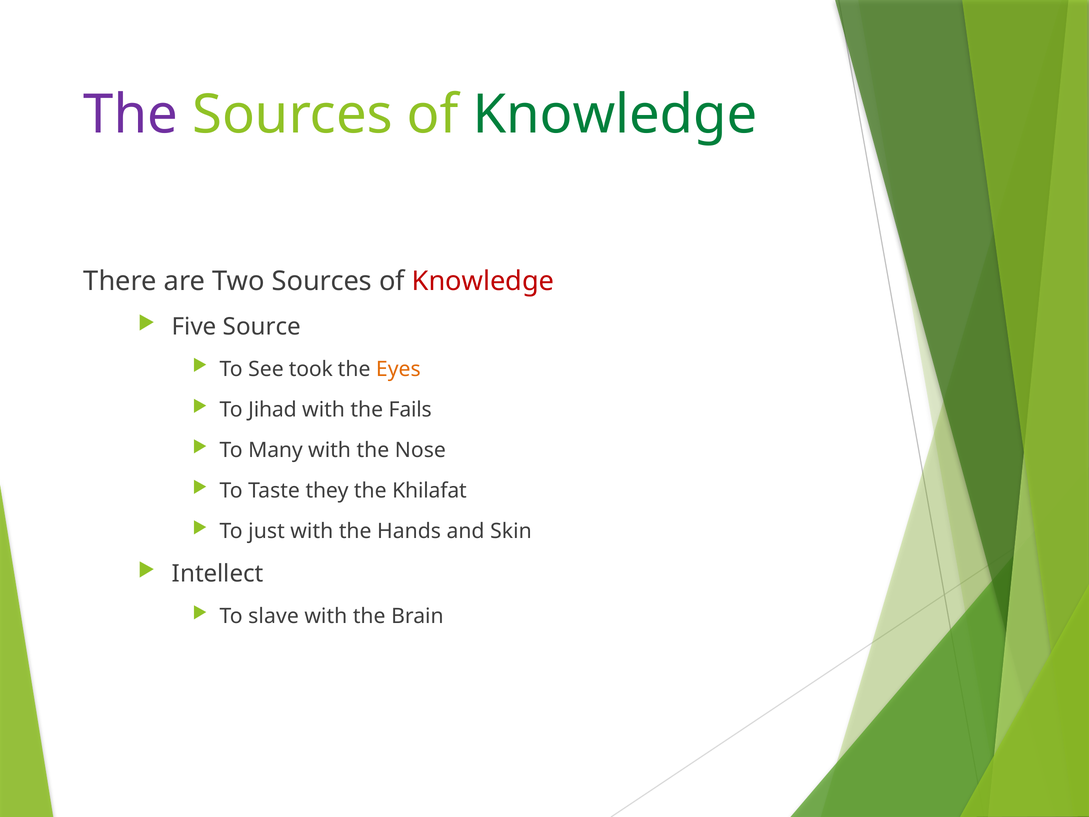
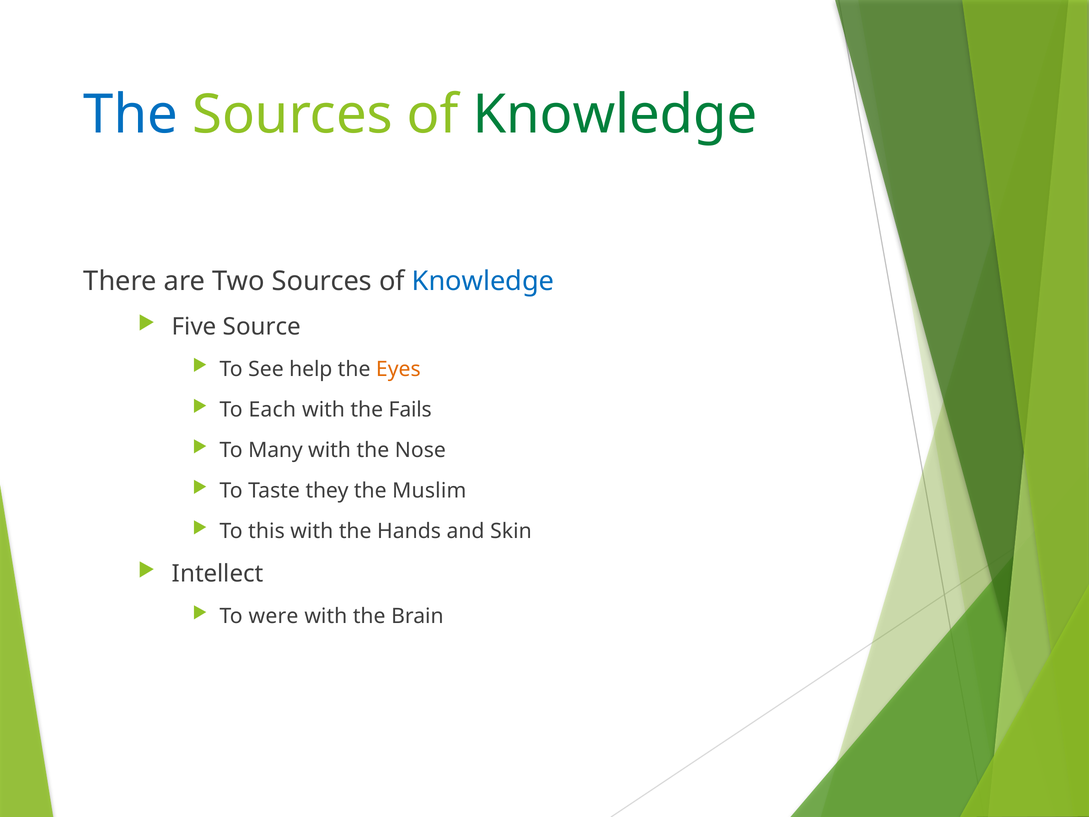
The at (131, 115) colour: purple -> blue
Knowledge at (483, 281) colour: red -> blue
took: took -> help
Jihad: Jihad -> Each
Khilafat: Khilafat -> Muslim
just: just -> this
slave: slave -> were
